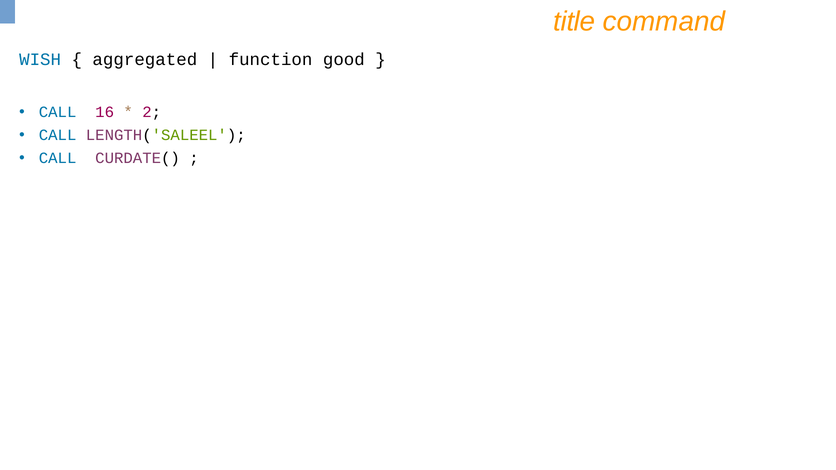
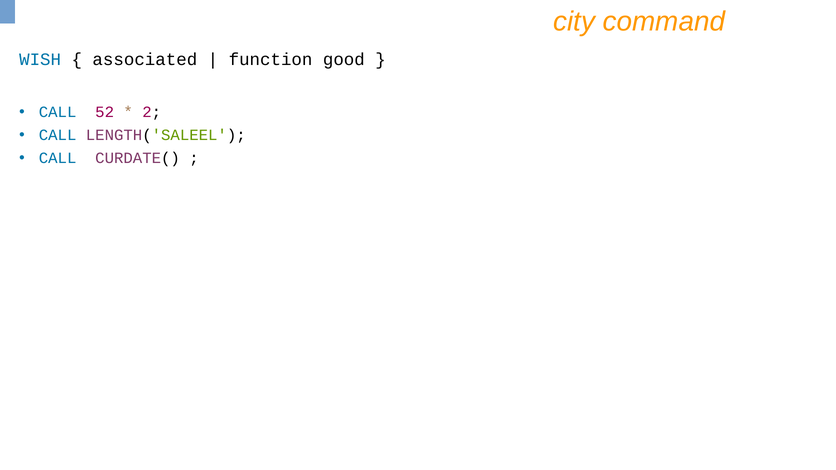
title: title -> city
aggregated: aggregated -> associated
16: 16 -> 52
